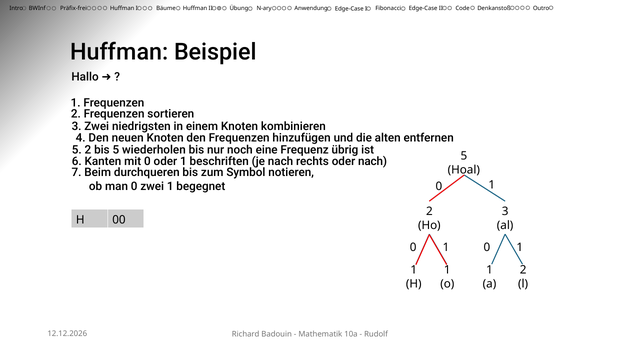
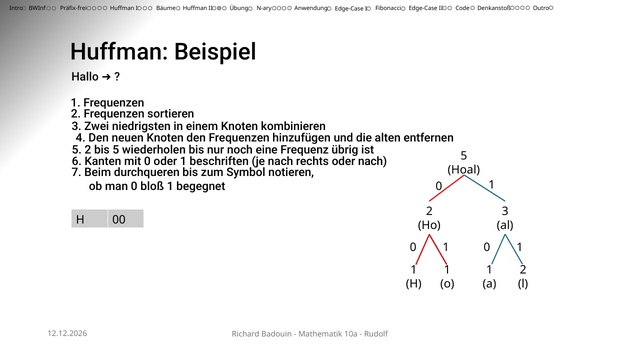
0 zwei: zwei -> bloß
